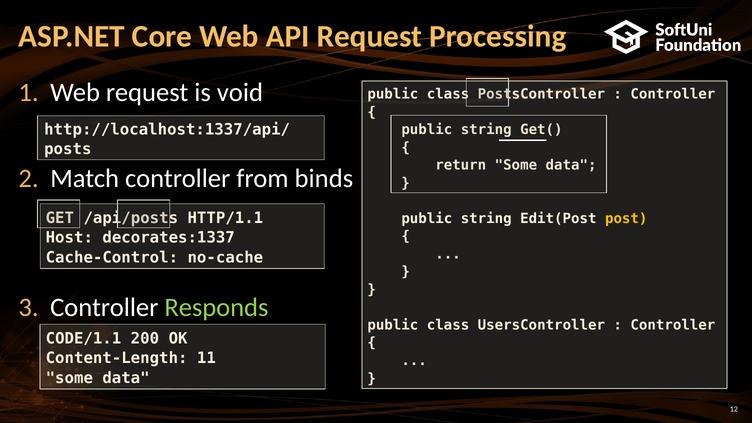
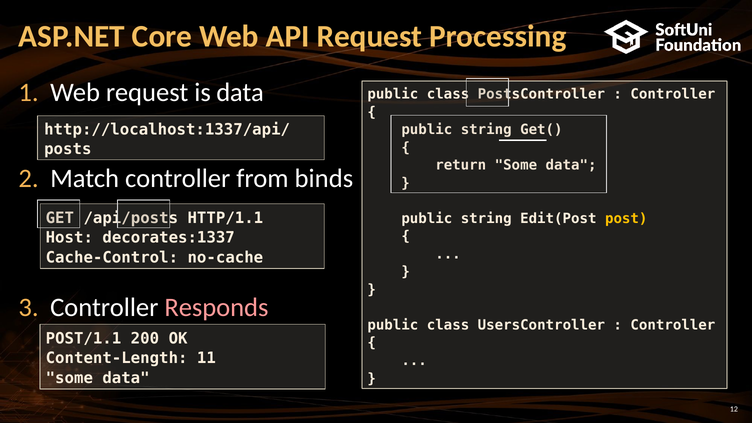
is void: void -> data
Responds colour: light green -> pink
CODE/1.1: CODE/1.1 -> POST/1.1
